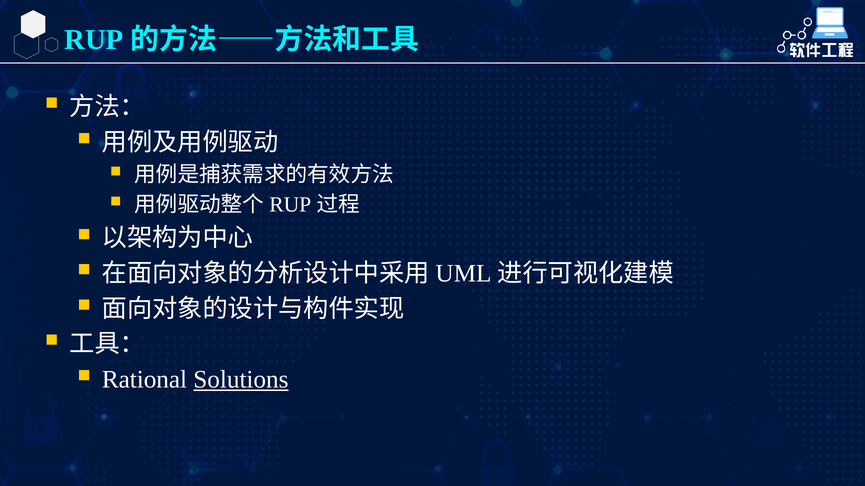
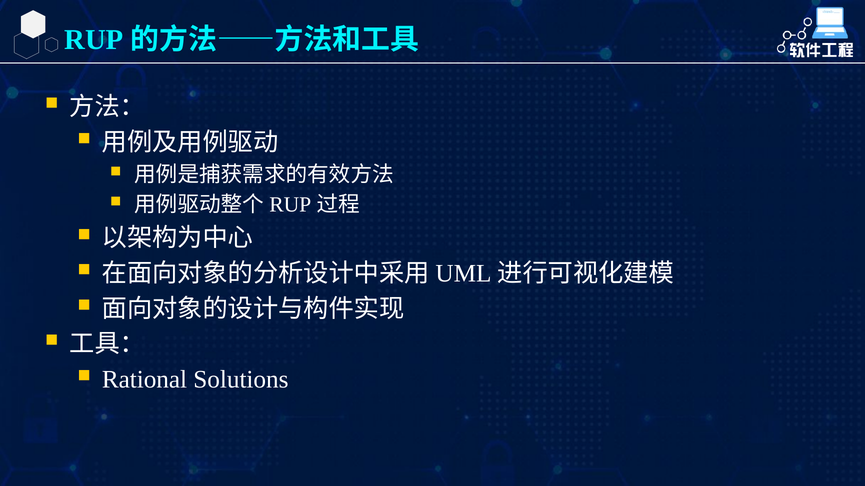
Solutions underline: present -> none
